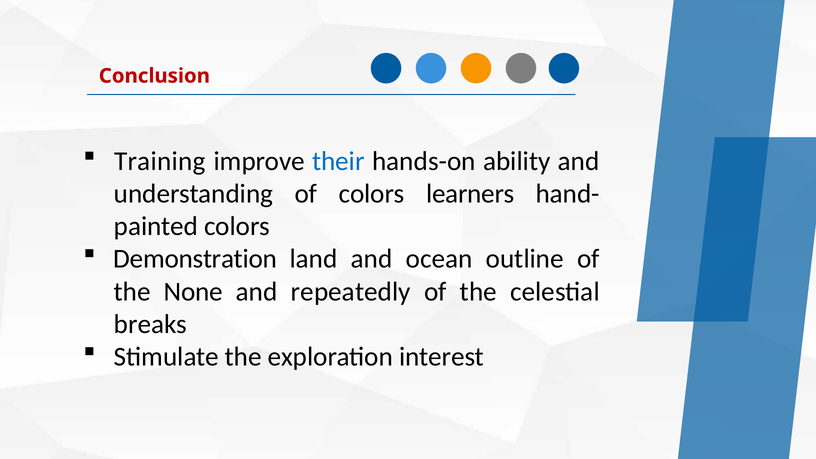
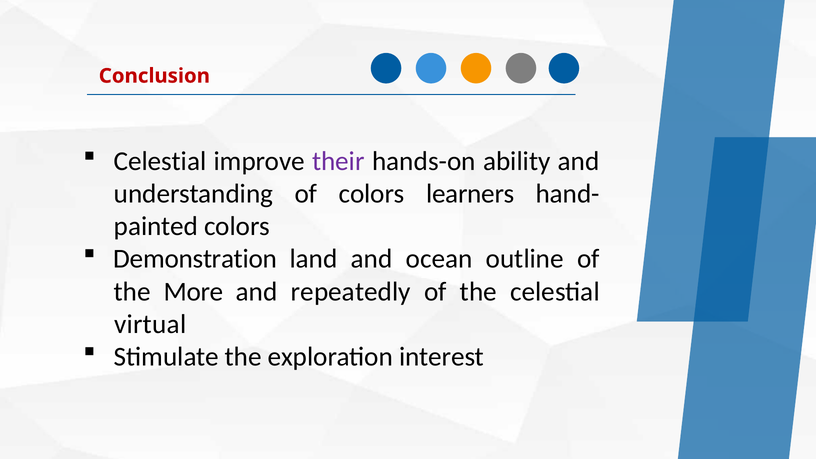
Training at (160, 161): Training -> Celestial
their colour: blue -> purple
None: None -> More
breaks: breaks -> virtual
